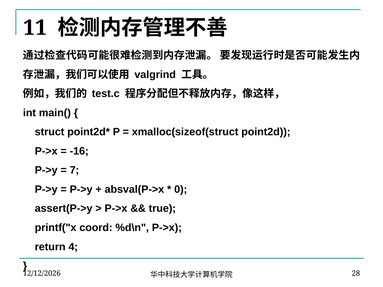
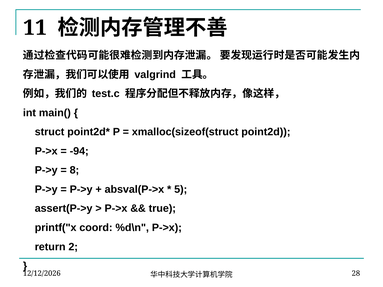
-16: -16 -> -94
7: 7 -> 8
0: 0 -> 5
4: 4 -> 2
